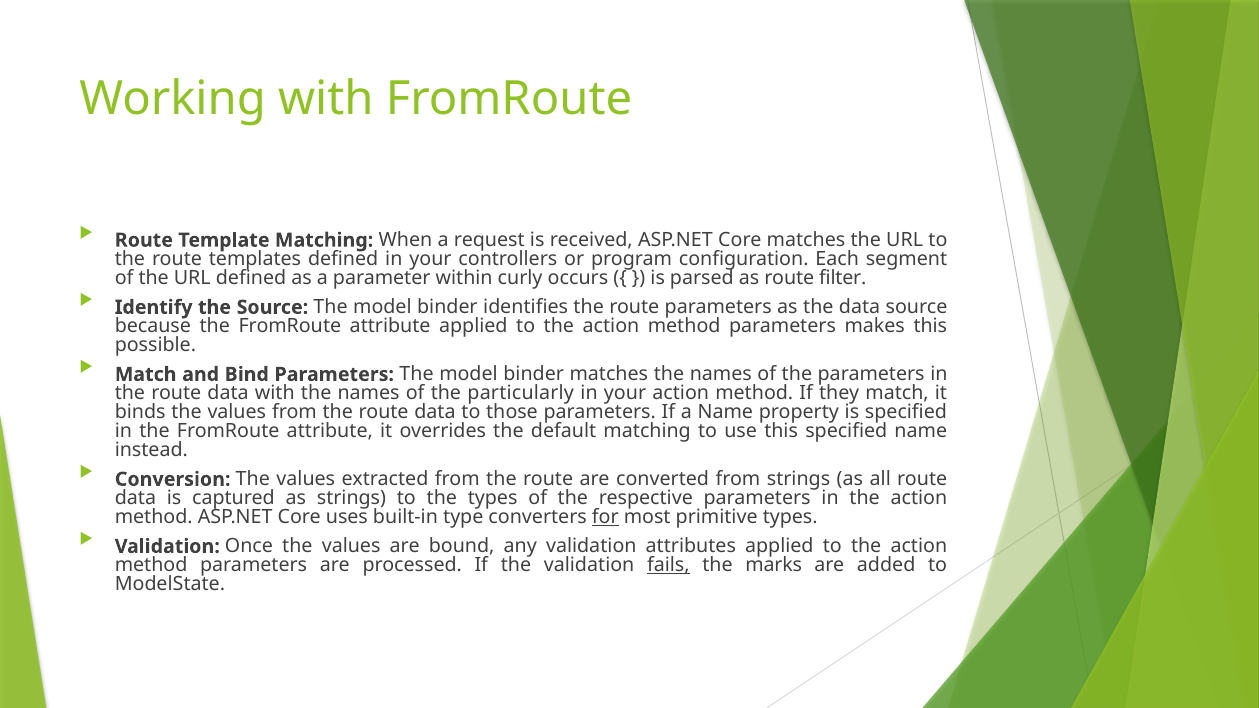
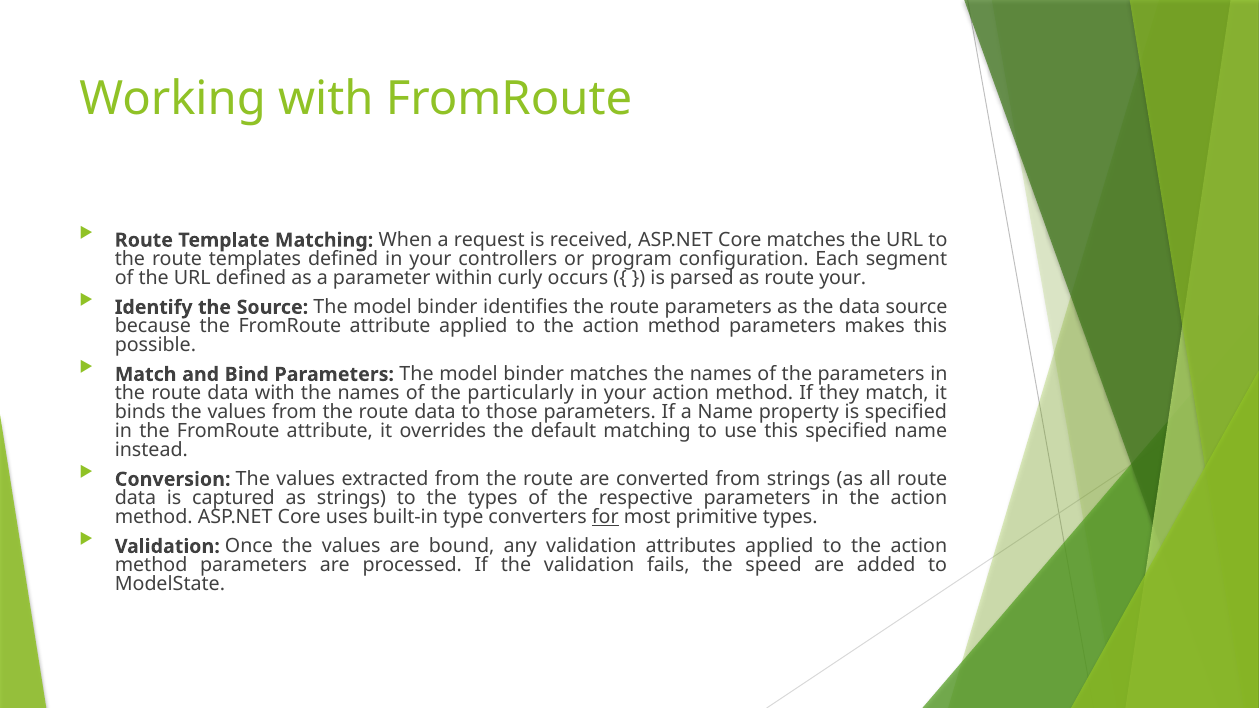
route filter: filter -> your
fails underline: present -> none
marks: marks -> speed
